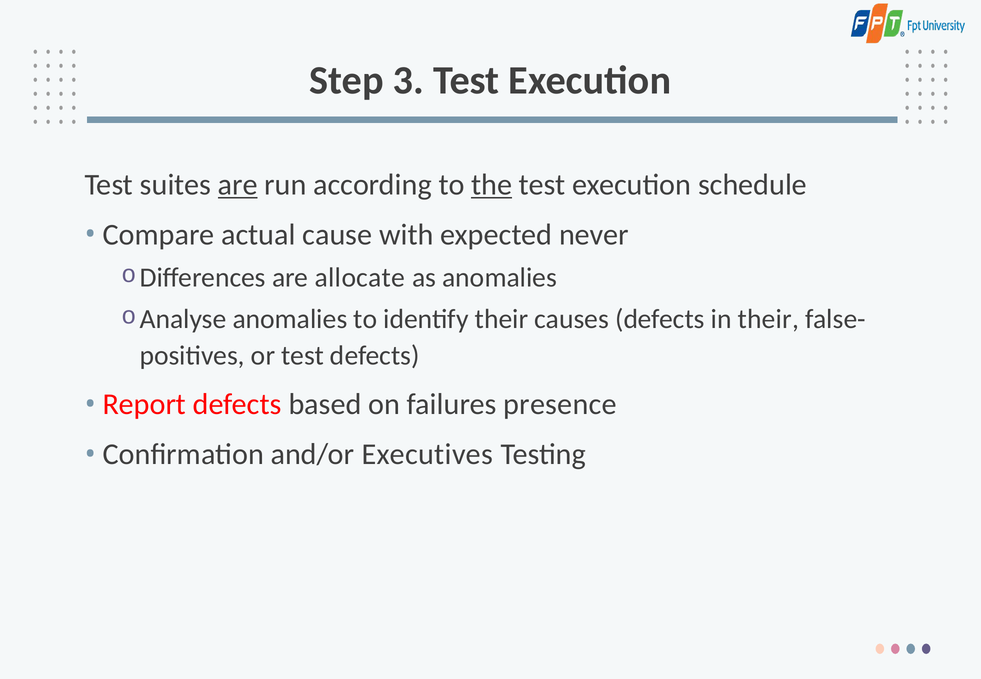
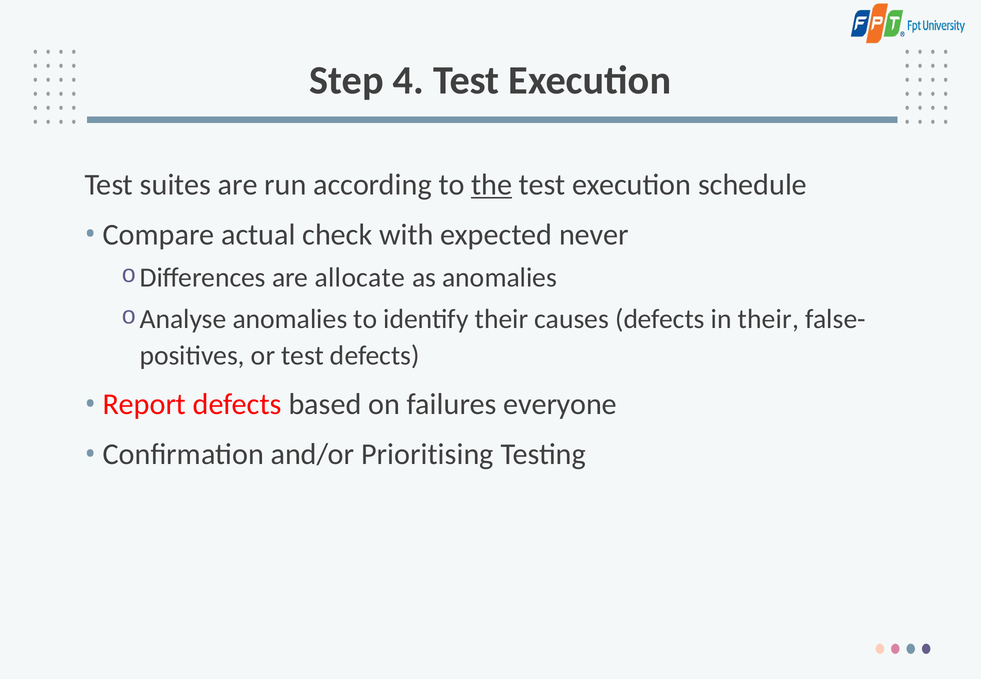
3: 3 -> 4
are at (238, 185) underline: present -> none
cause: cause -> check
presence: presence -> everyone
Executives: Executives -> Prioritising
